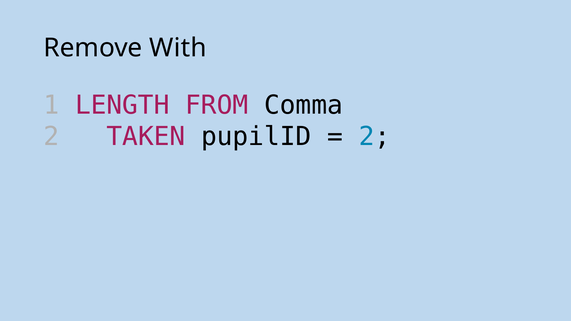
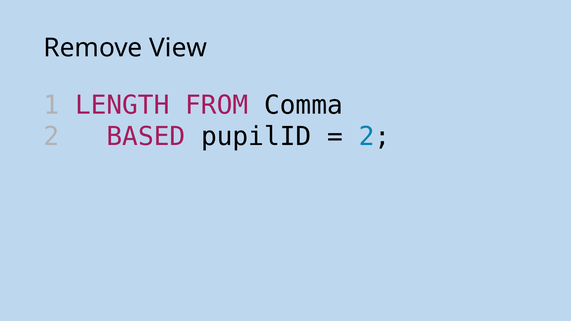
With: With -> View
TAKEN: TAKEN -> BASED
